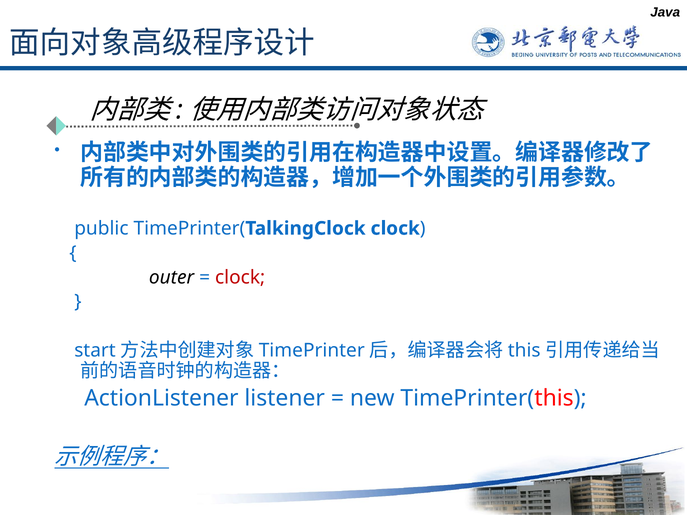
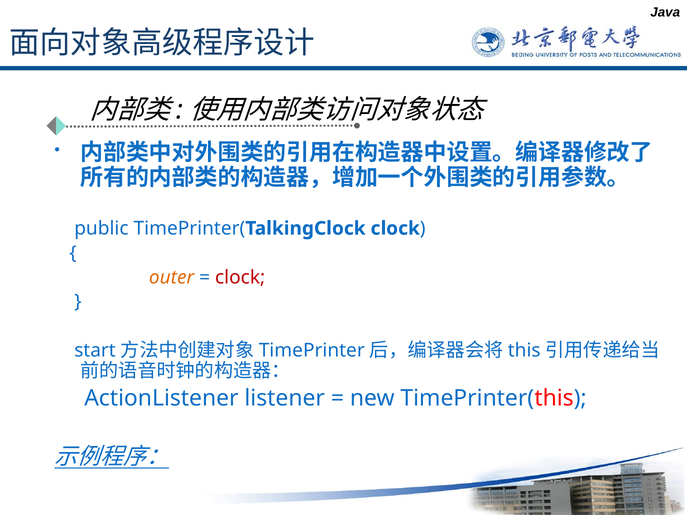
outer colour: black -> orange
